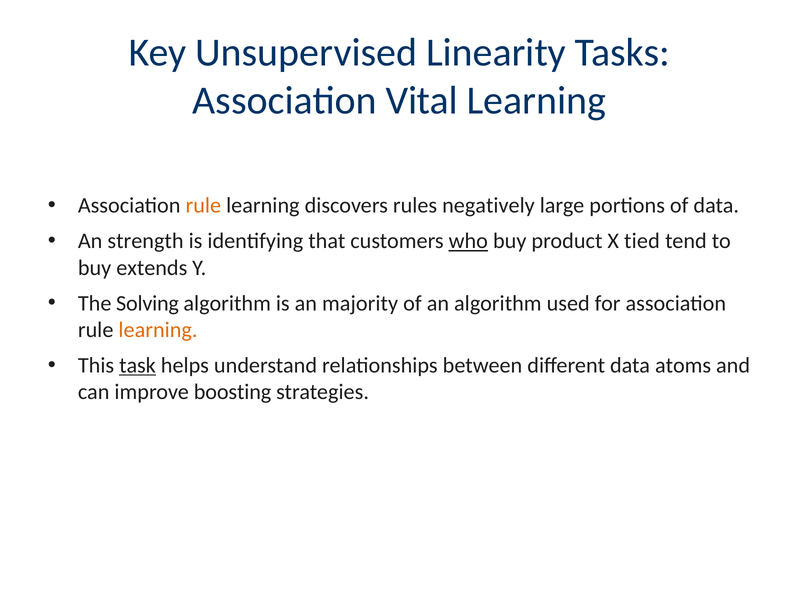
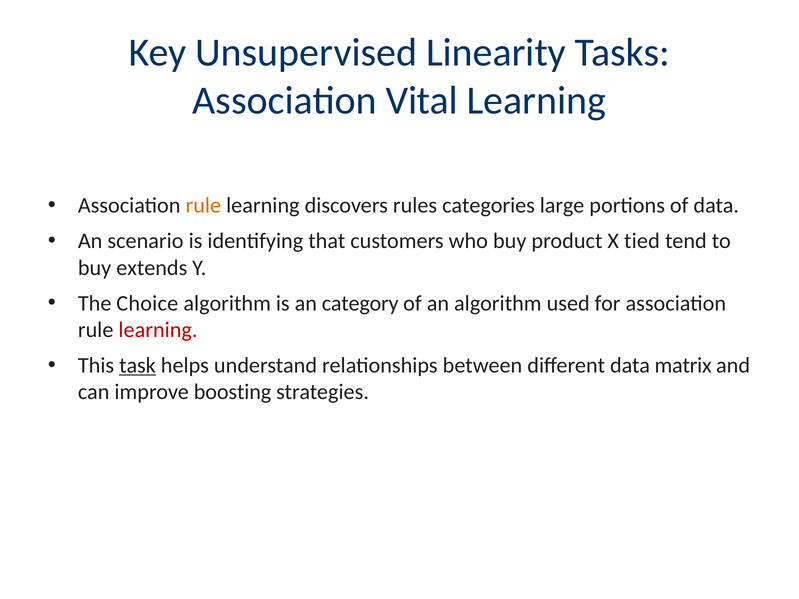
negatively: negatively -> categories
strength: strength -> scenario
who underline: present -> none
Solving: Solving -> Choice
majority: majority -> category
learning at (158, 330) colour: orange -> red
atoms: atoms -> matrix
